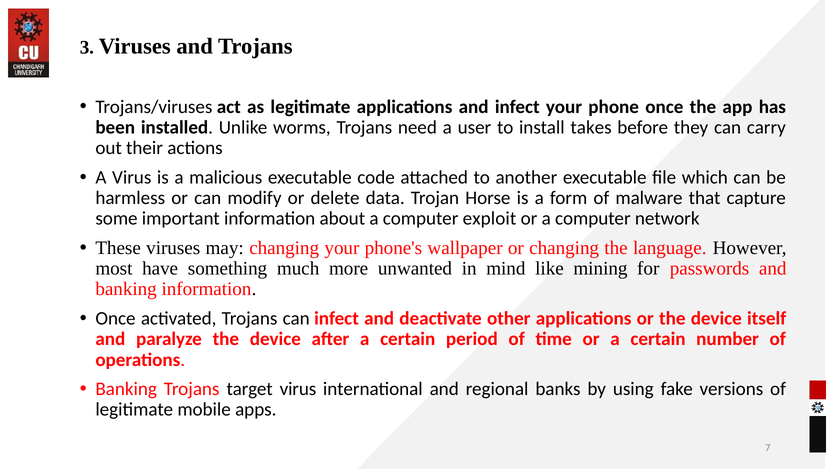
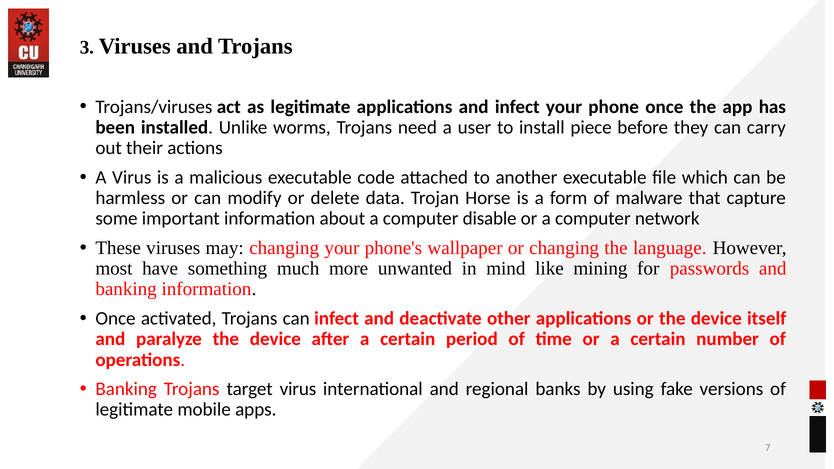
takes: takes -> piece
exploit: exploit -> disable
